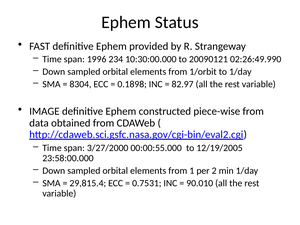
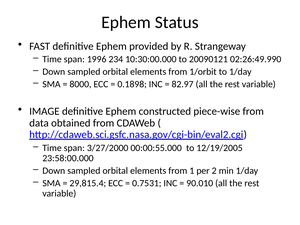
8304: 8304 -> 8000
